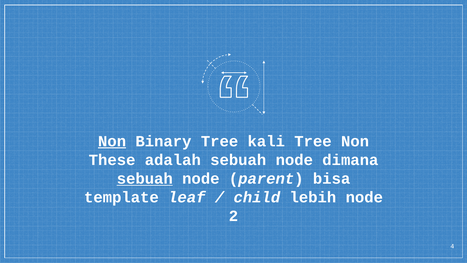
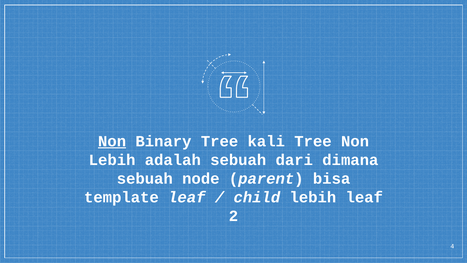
These at (112, 160): These -> Lebih
adalah sebuah node: node -> dari
sebuah at (145, 178) underline: present -> none
lebih node: node -> leaf
